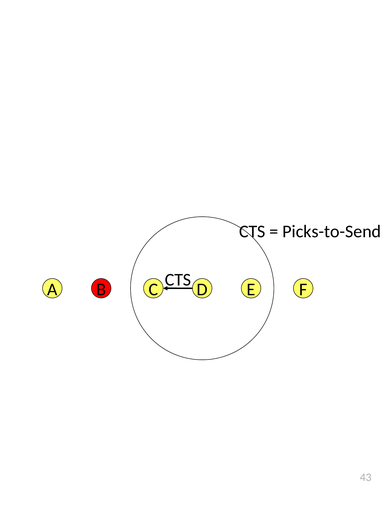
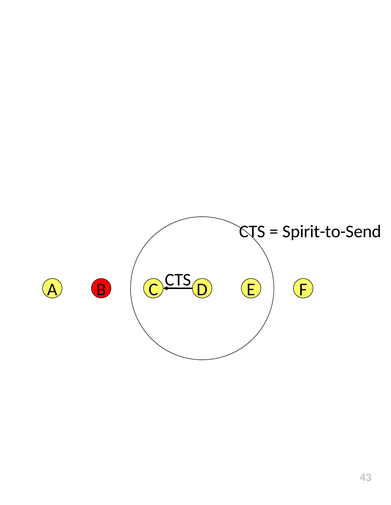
Picks-to-Send: Picks-to-Send -> Spirit-to-Send
